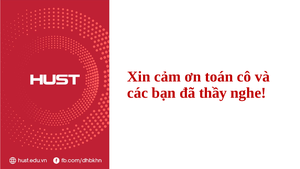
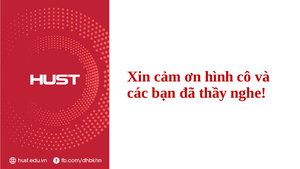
toán: toán -> hình
